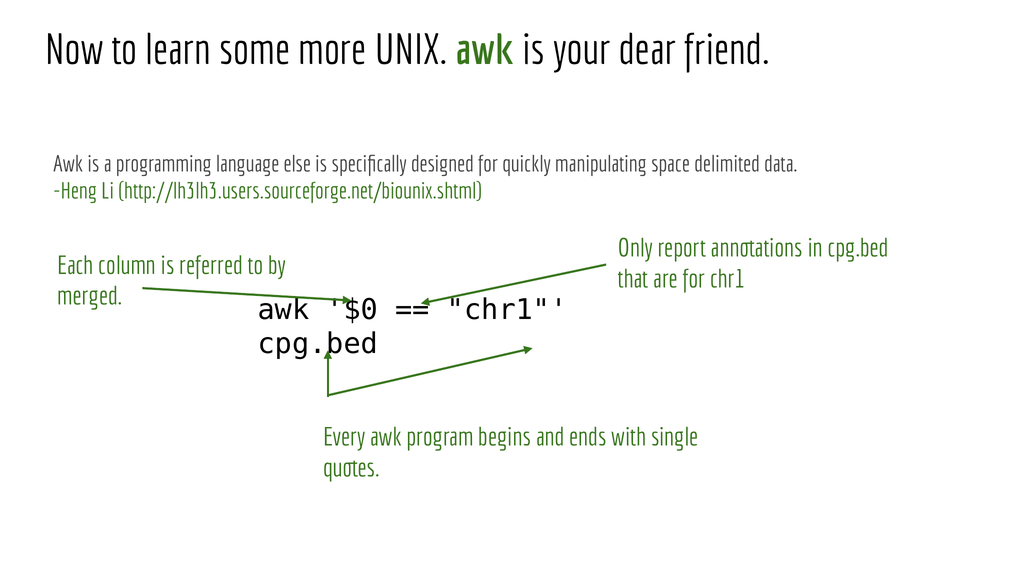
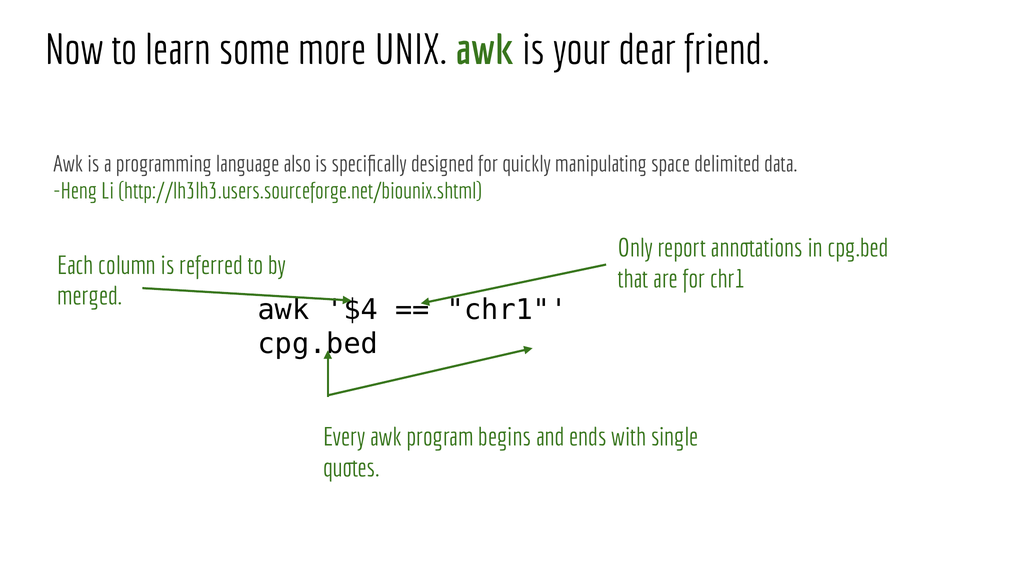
else: else -> also
$0: $0 -> $4
